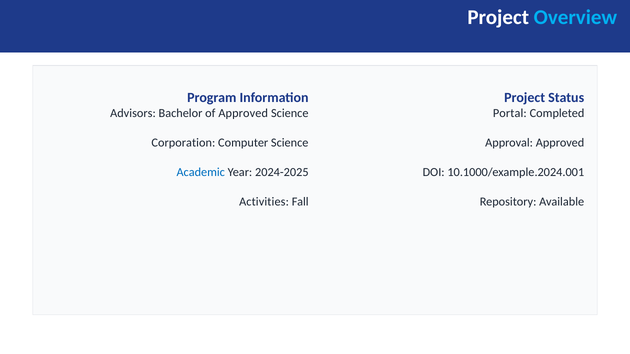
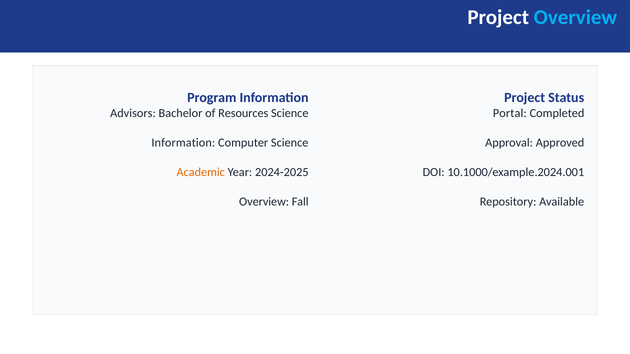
of Approved: Approved -> Resources
Corporation at (183, 143): Corporation -> Information
Academic colour: blue -> orange
Activities at (264, 202): Activities -> Overview
